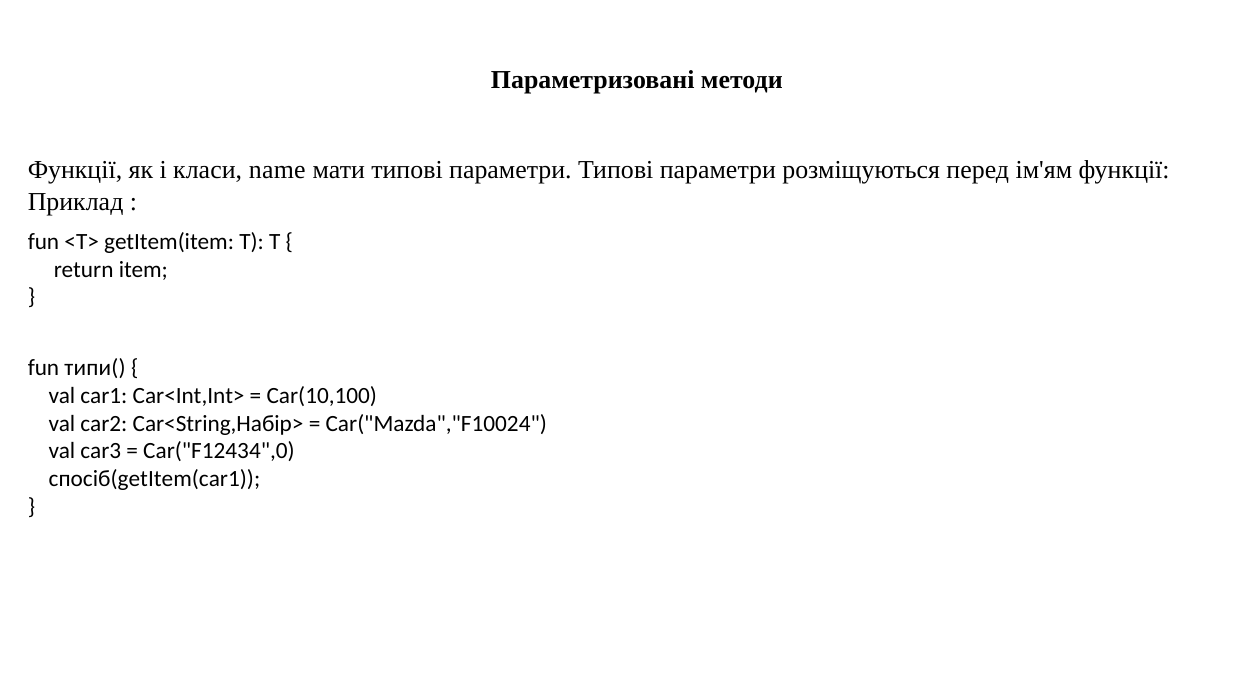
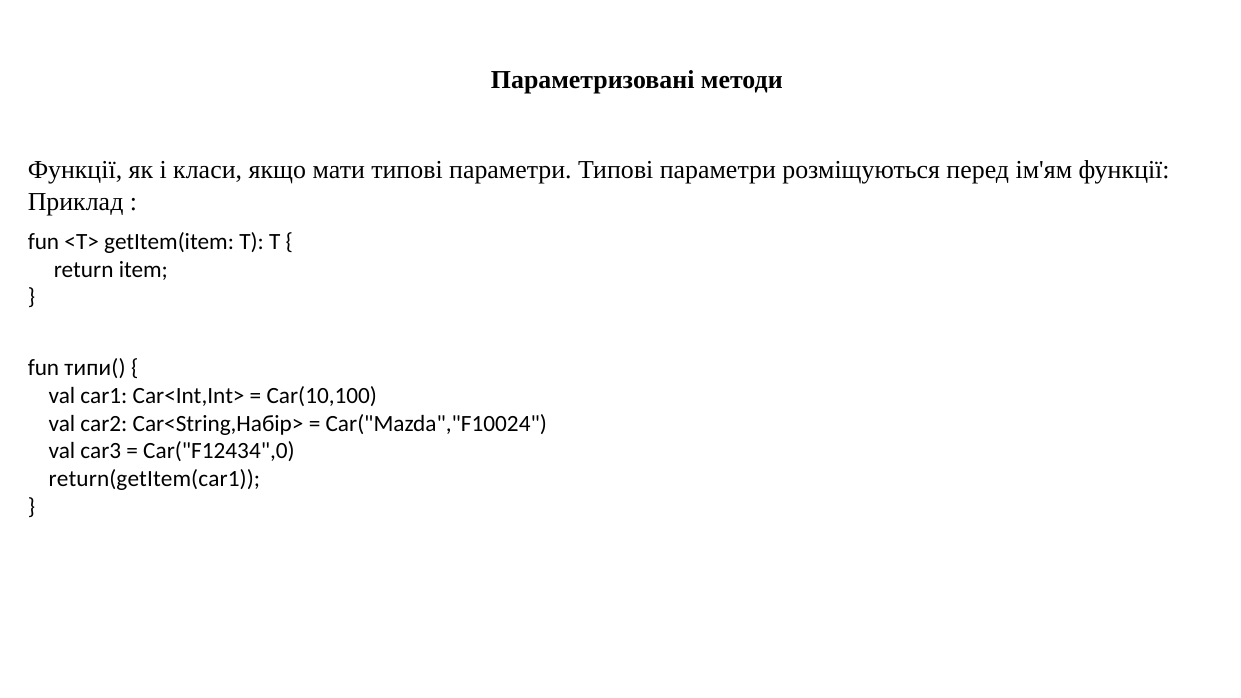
name: name -> якщо
спосіб(getItem(car1: спосіб(getItem(car1 -> return(getItem(car1
